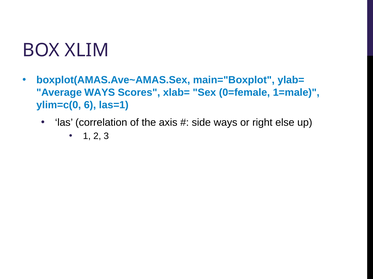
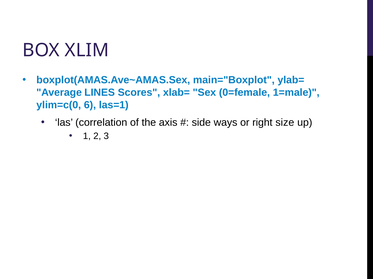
Average WAYS: WAYS -> LINES
else: else -> size
